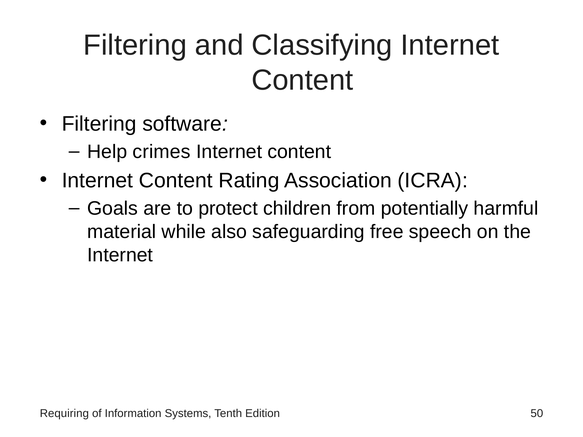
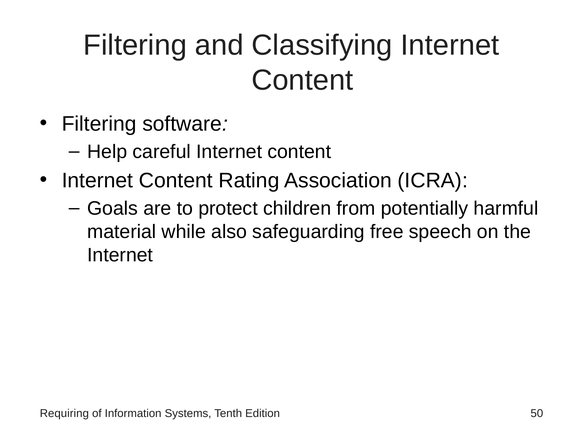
crimes: crimes -> careful
